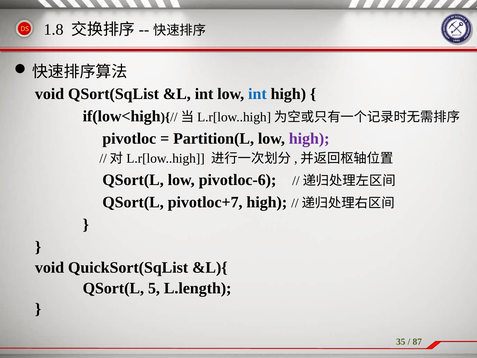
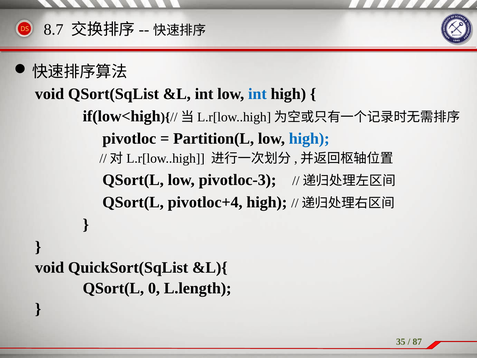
1.8: 1.8 -> 8.7
high at (309, 139) colour: purple -> blue
pivotloc-6: pivotloc-6 -> pivotloc-3
pivotloc+7: pivotloc+7 -> pivotloc+4
5: 5 -> 0
